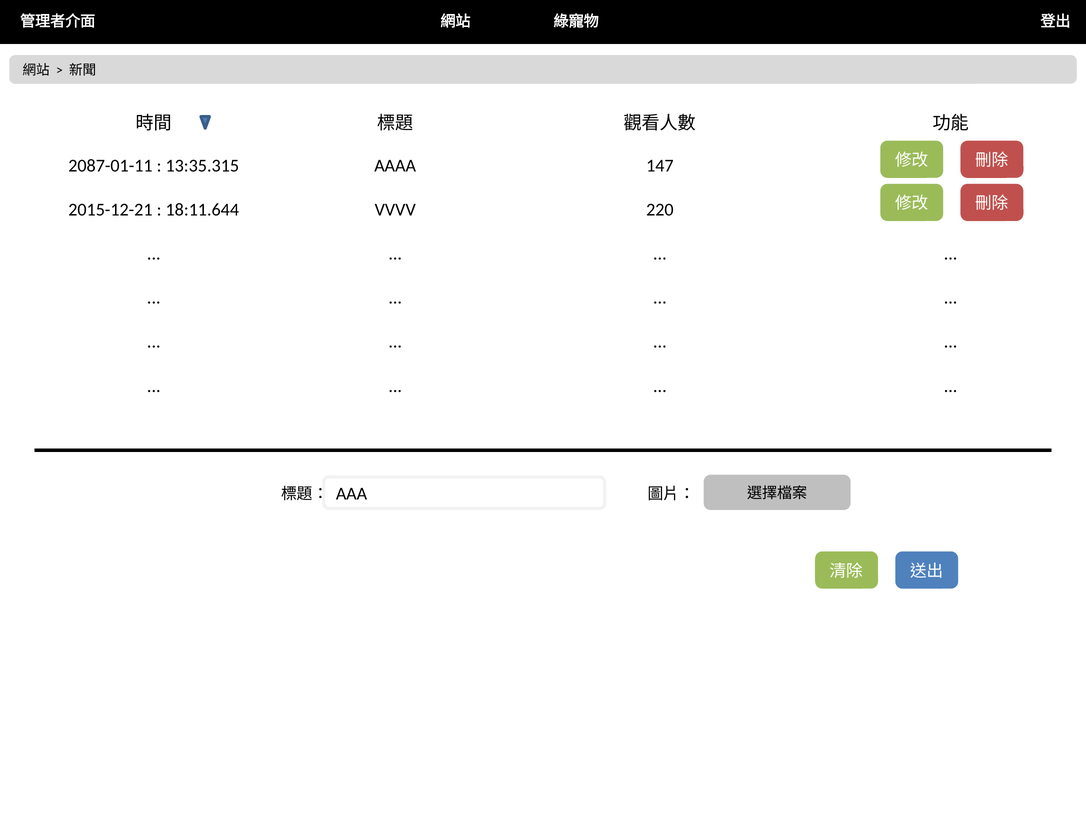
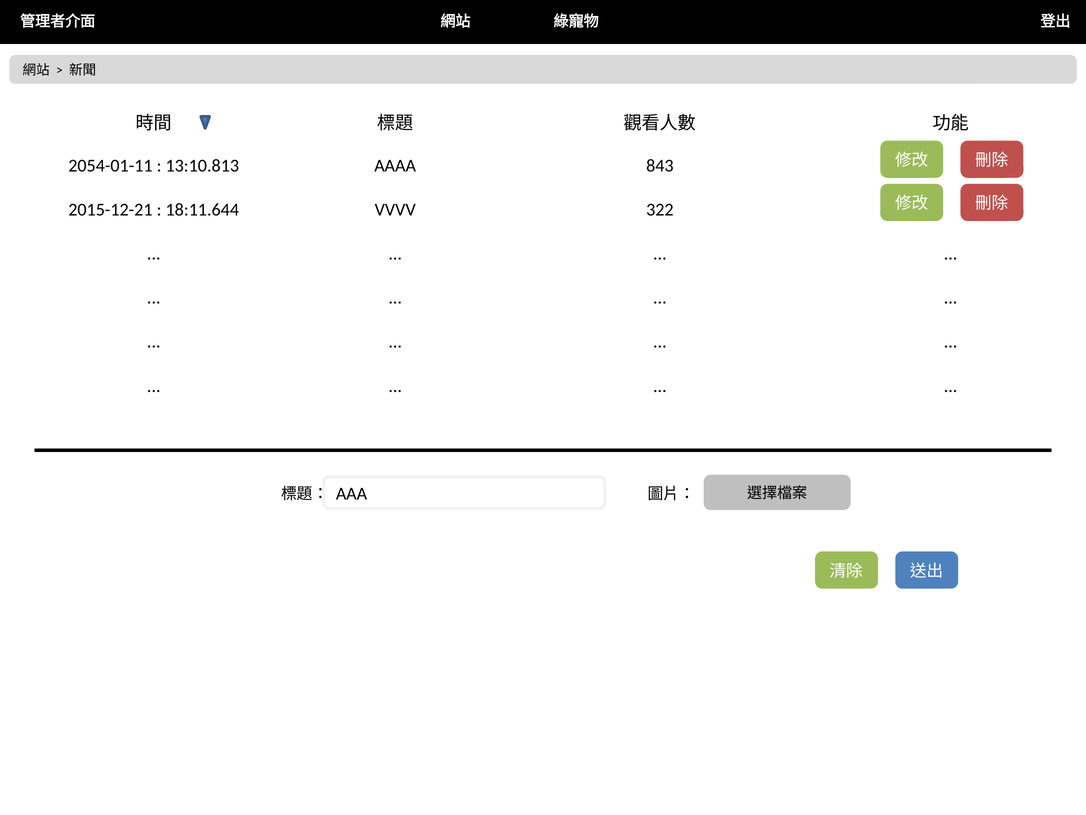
2087-01-11: 2087-01-11 -> 2054-01-11
13:35.315: 13:35.315 -> 13:10.813
147: 147 -> 843
220: 220 -> 322
